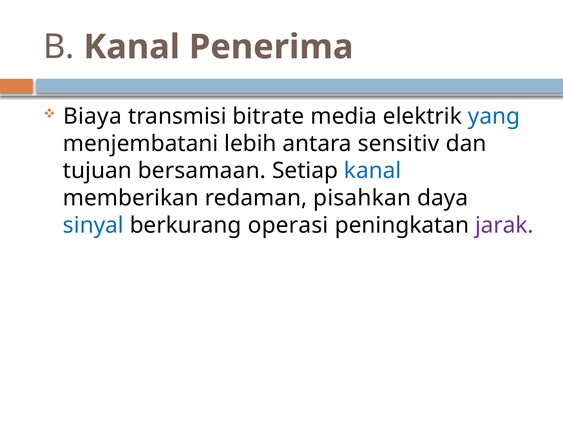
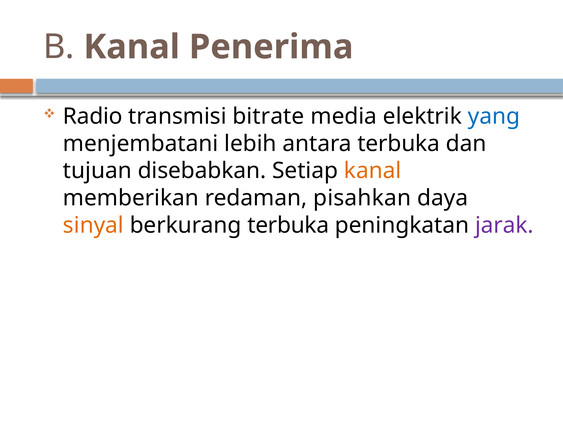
Biaya: Biaya -> Radio
antara sensitiv: sensitiv -> terbuka
bersamaan: bersamaan -> disebabkan
kanal at (373, 171) colour: blue -> orange
sinyal colour: blue -> orange
berkurang operasi: operasi -> terbuka
